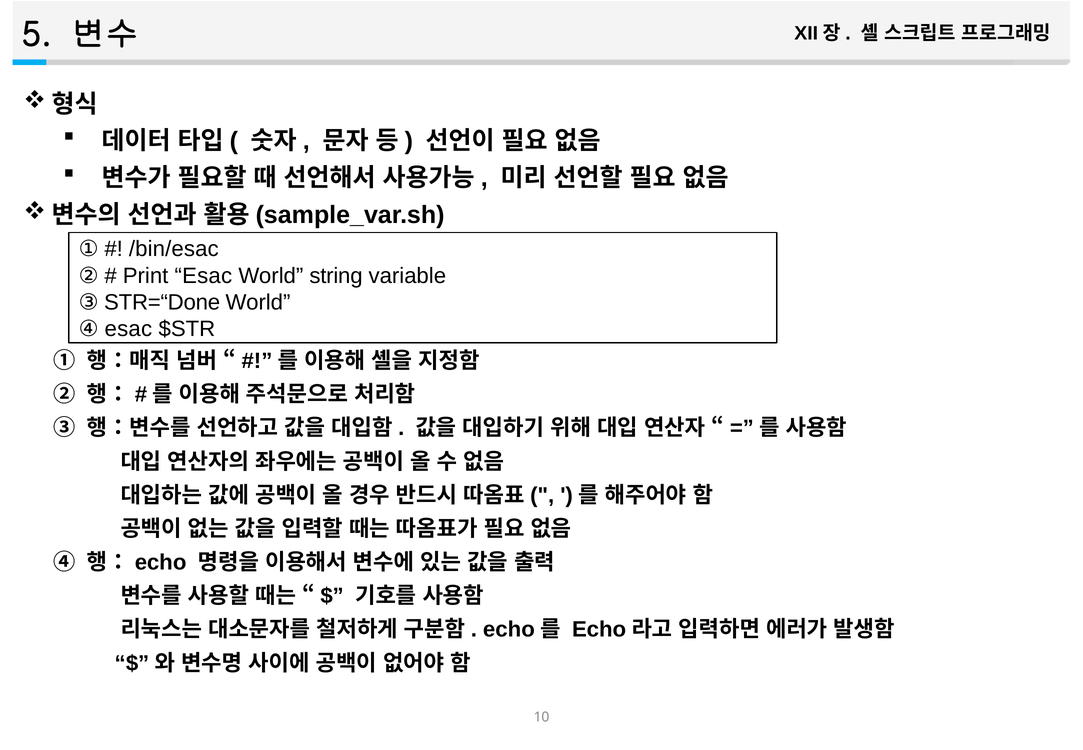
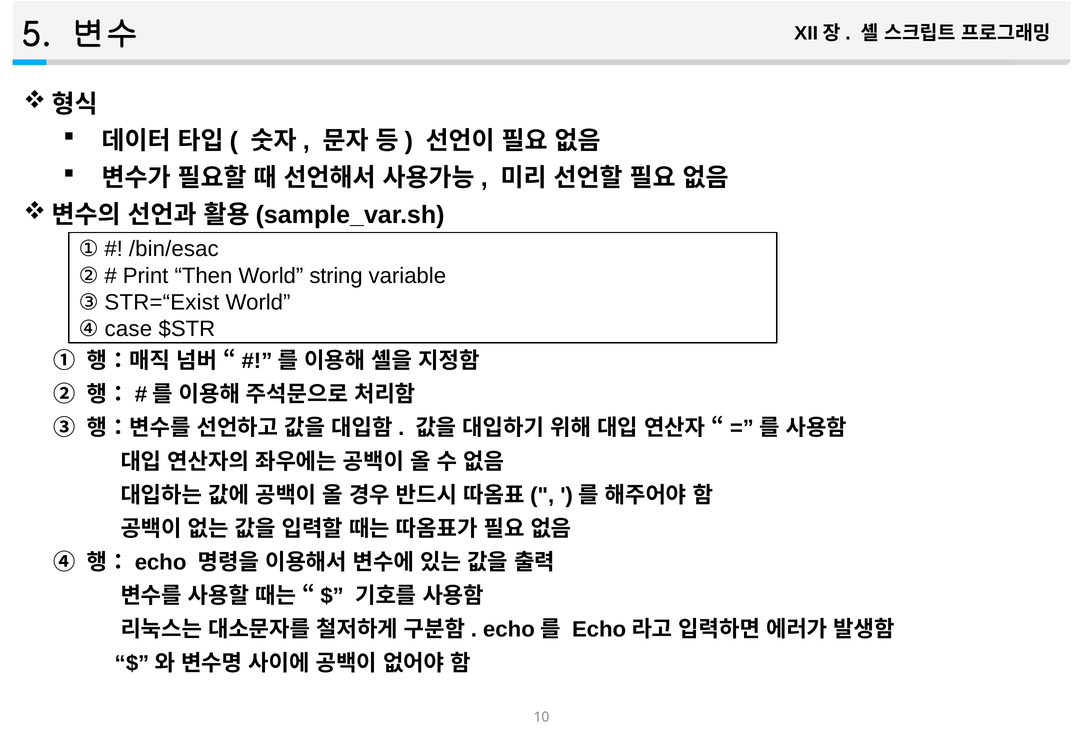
Print Esac: Esac -> Then
STR=“Done: STR=“Done -> STR=“Exist
④ esac: esac -> case
